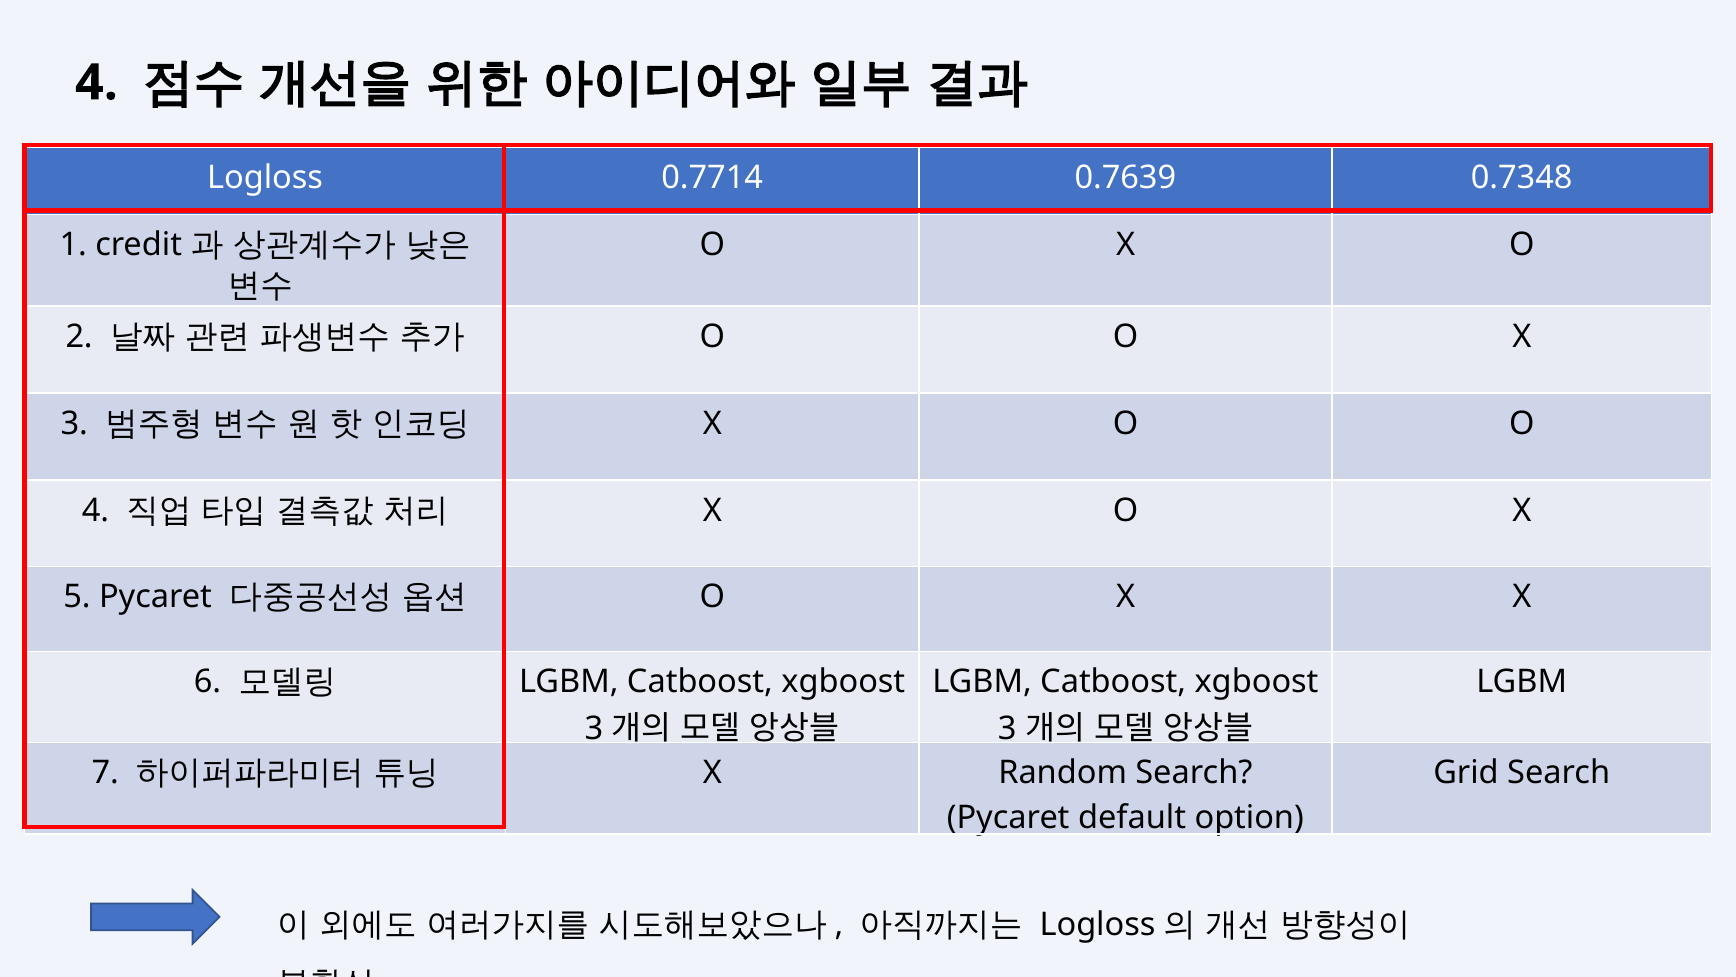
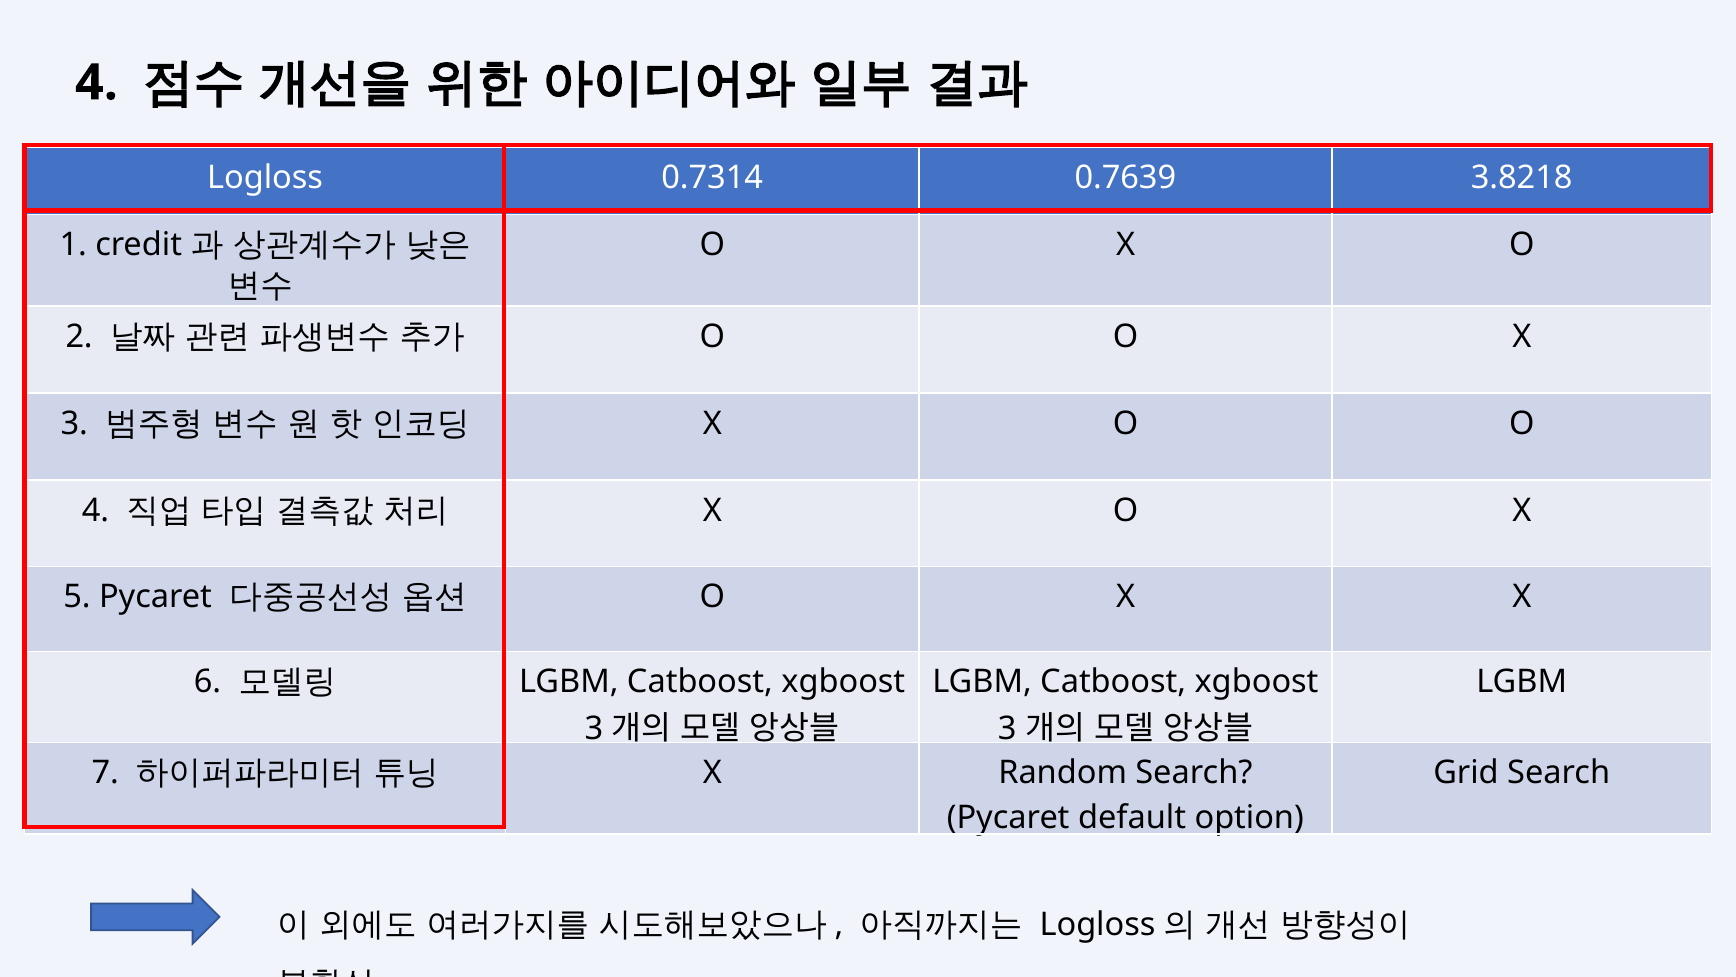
0.7714: 0.7714 -> 0.7314
0.7348: 0.7348 -> 3.8218
